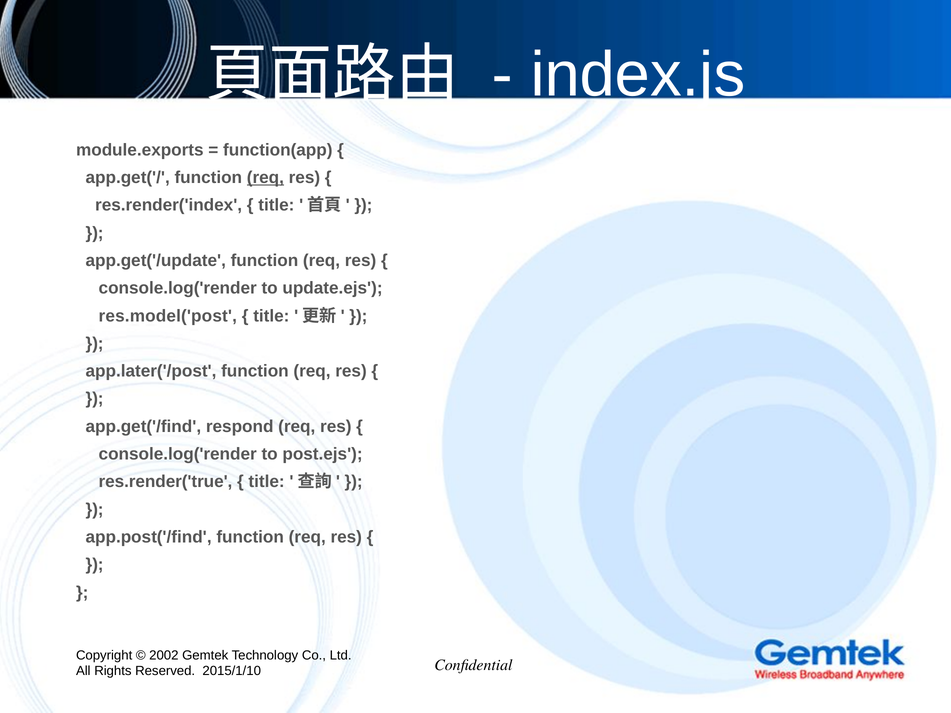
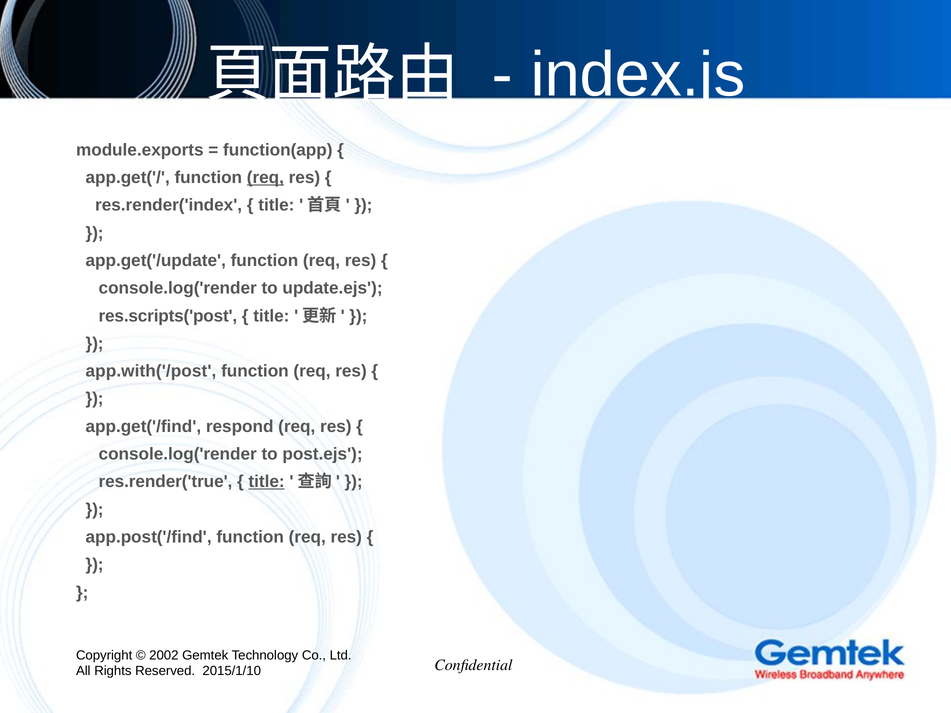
res.model('post: res.model('post -> res.scripts('post
app.later('/post: app.later('/post -> app.with('/post
title at (267, 482) underline: none -> present
